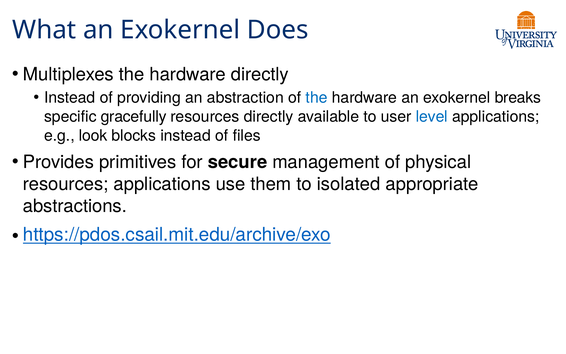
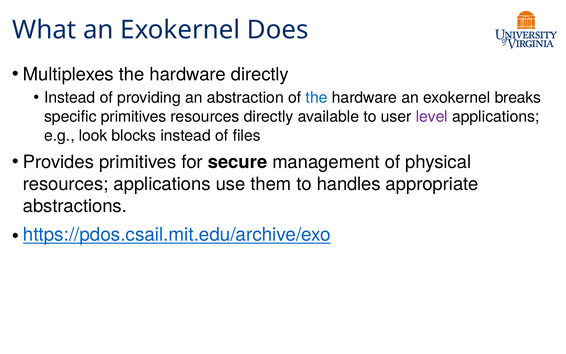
specific gracefully: gracefully -> primitives
level colour: blue -> purple
isolated: isolated -> handles
